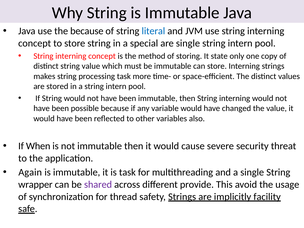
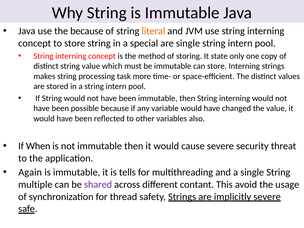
literal colour: blue -> orange
is task: task -> tells
wrapper: wrapper -> multiple
provide: provide -> contant
implicitly facility: facility -> severe
